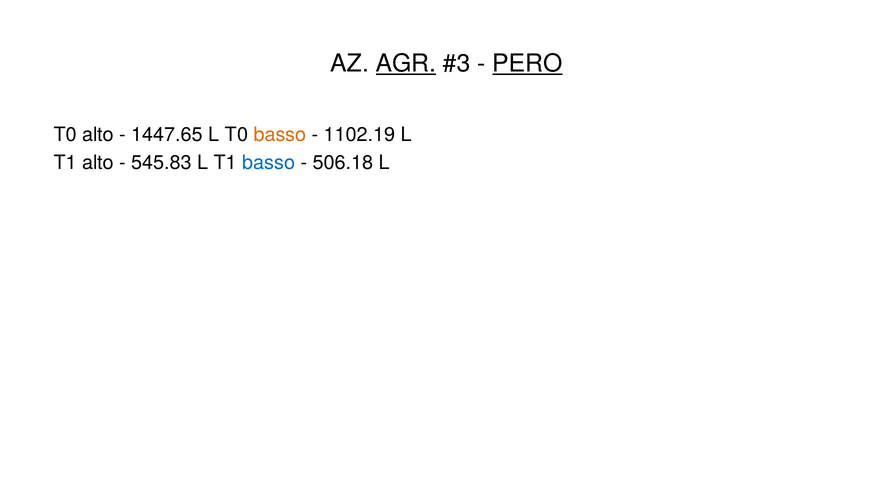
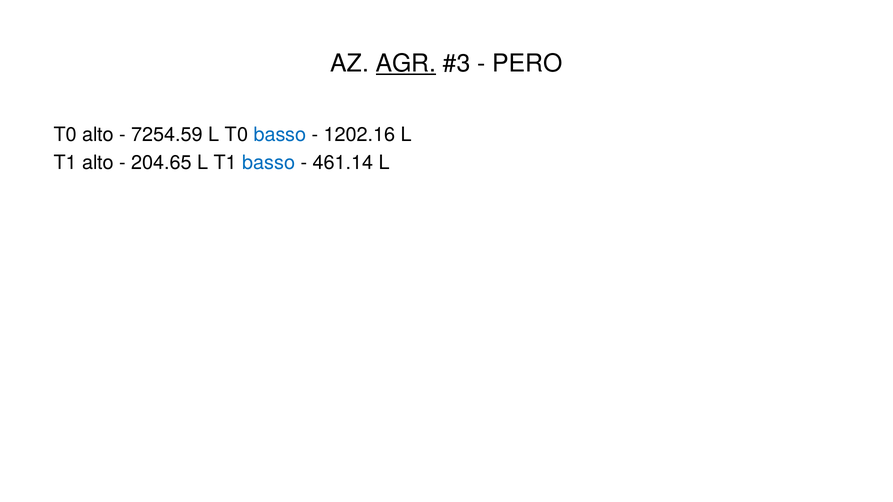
PERO underline: present -> none
1447.65: 1447.65 -> 7254.59
basso at (280, 135) colour: orange -> blue
1102.19: 1102.19 -> 1202.16
545.83: 545.83 -> 204.65
506.18: 506.18 -> 461.14
